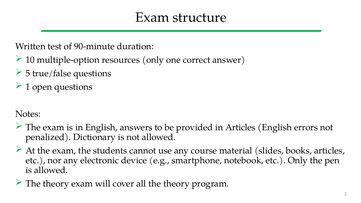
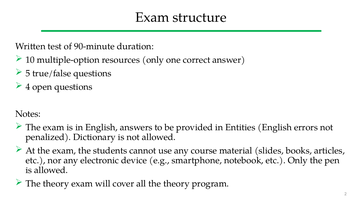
1: 1 -> 4
in Articles: Articles -> Entities
